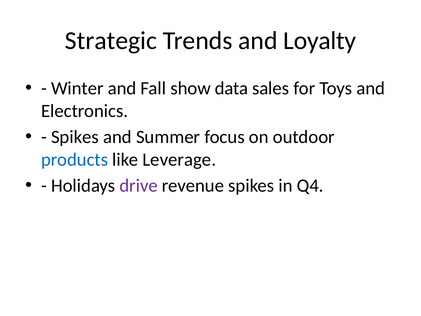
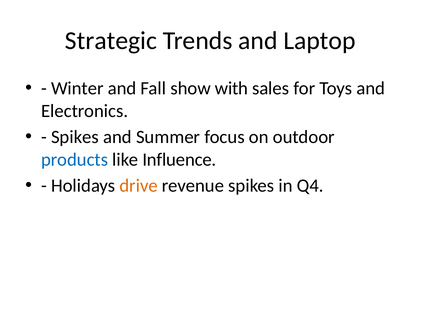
Loyalty: Loyalty -> Laptop
data: data -> with
Leverage: Leverage -> Influence
drive colour: purple -> orange
